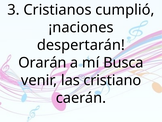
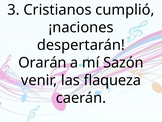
Busca: Busca -> Sazón
cristiano: cristiano -> flaqueza
